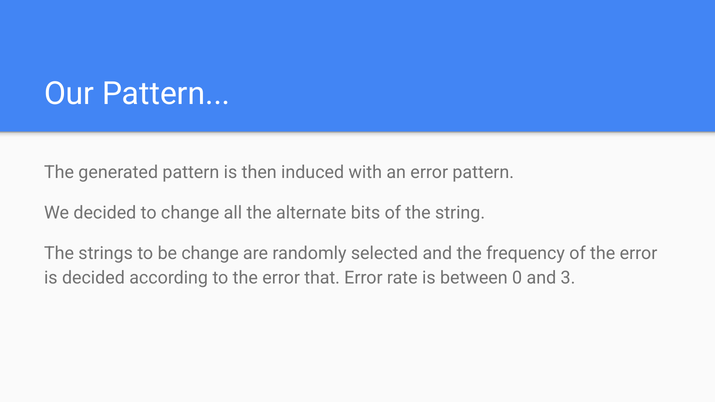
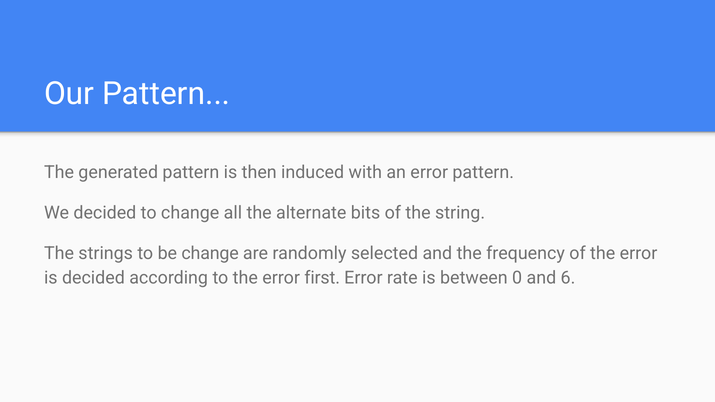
that: that -> first
3: 3 -> 6
